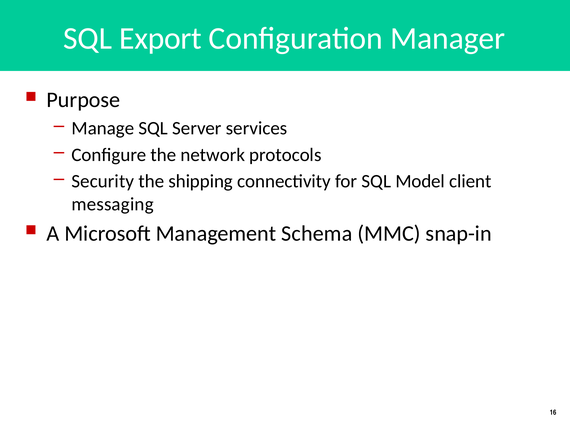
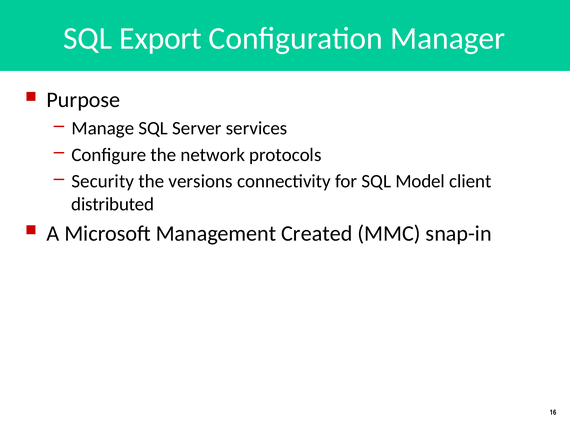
shipping: shipping -> versions
messaging: messaging -> distributed
Schema: Schema -> Created
